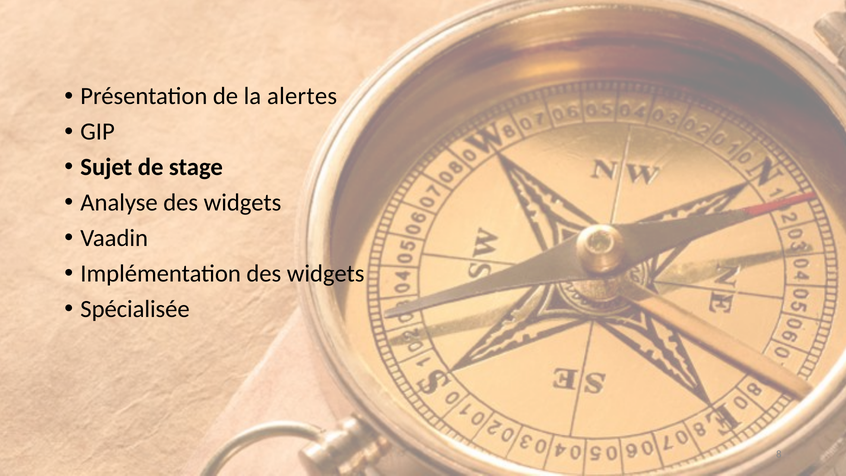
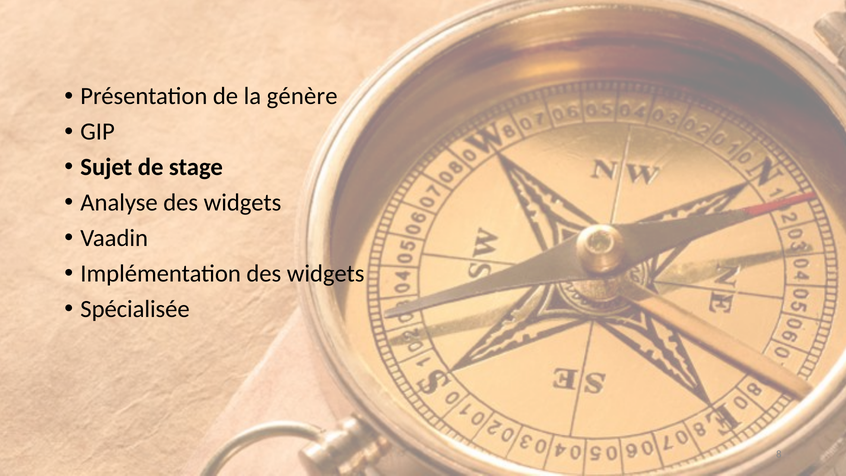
alertes: alertes -> génère
